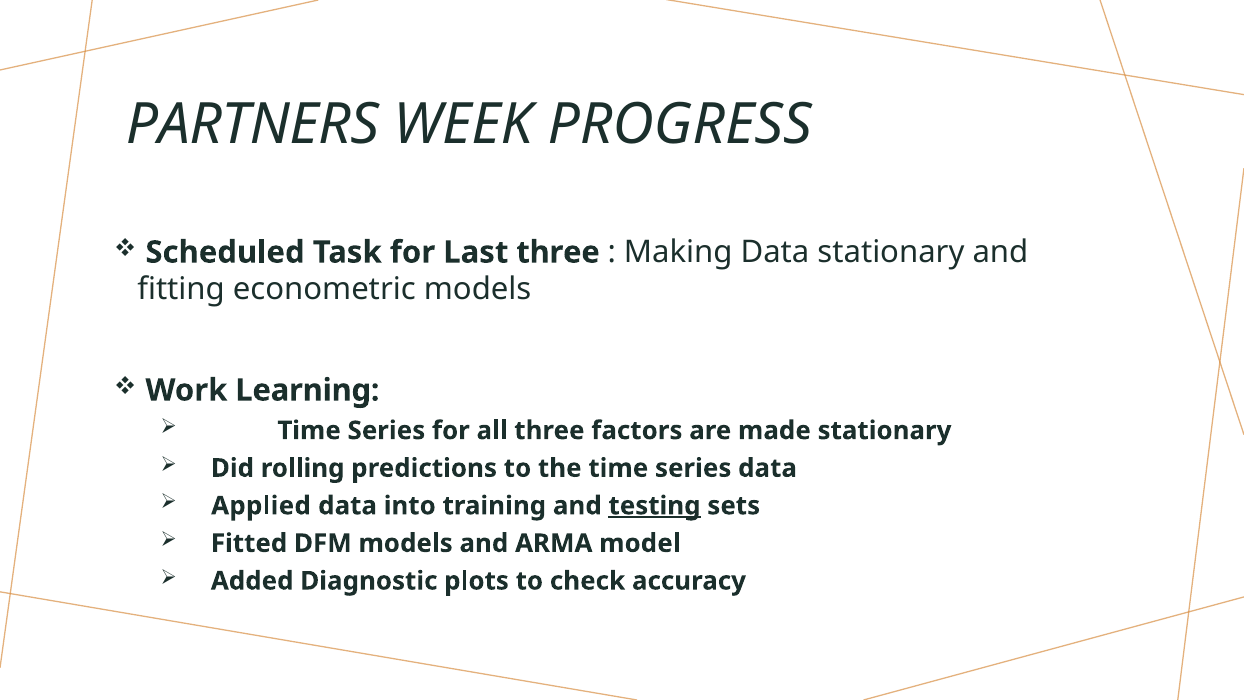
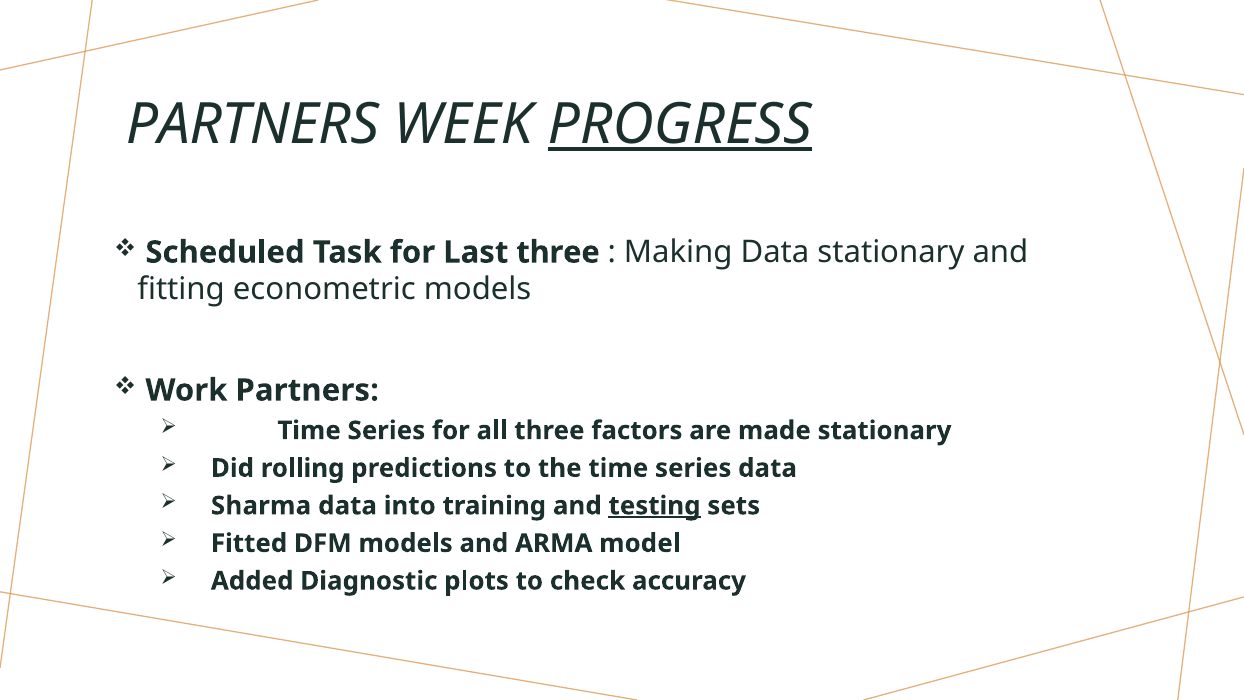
PROGRESS underline: none -> present
Work Learning: Learning -> Partners
Applied: Applied -> Sharma
